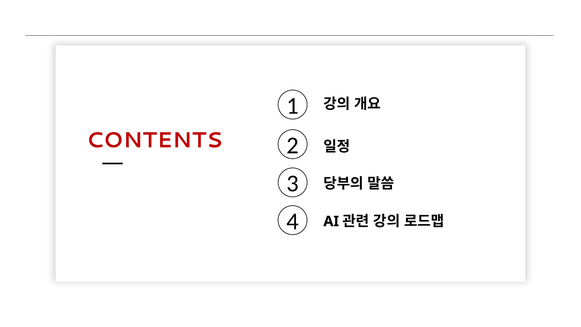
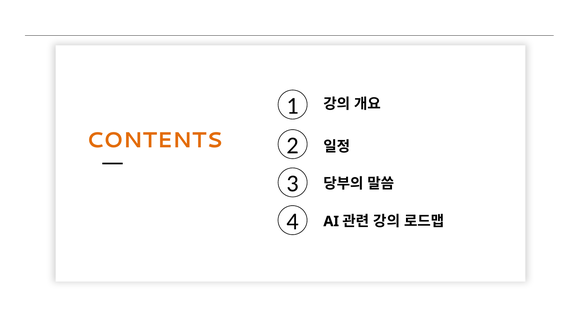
CONTENTS colour: red -> orange
